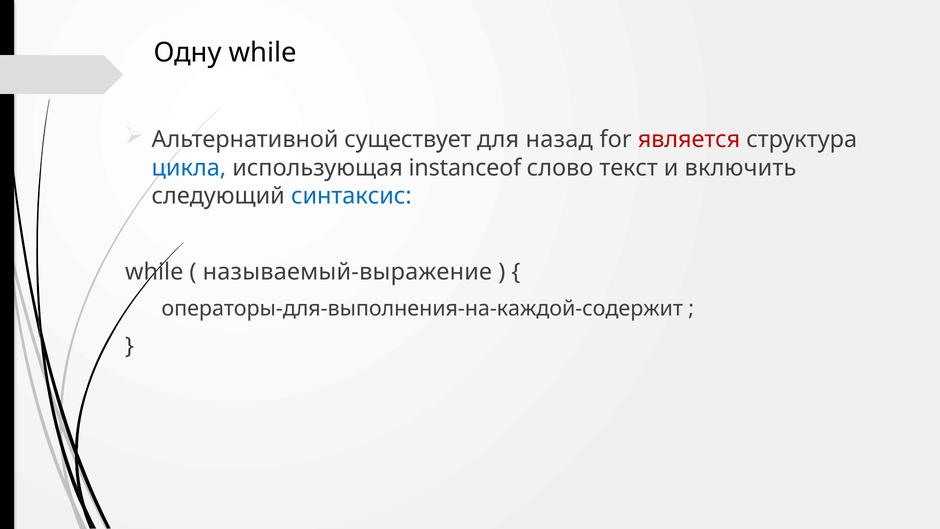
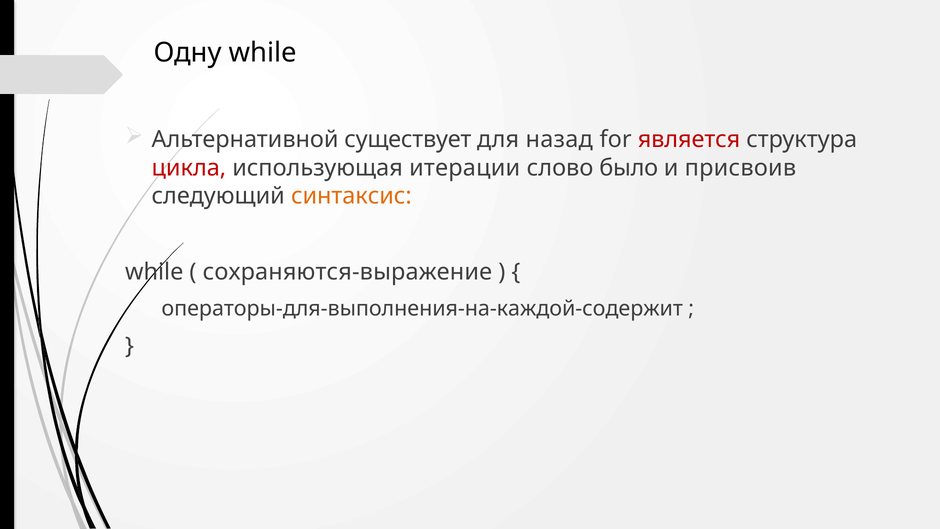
цикла colour: blue -> red
instanceof: instanceof -> итерации
текст: текст -> было
включить: включить -> присвоив
синтаксис colour: blue -> orange
называемый-выражение: называемый-выражение -> сохраняются-выражение
